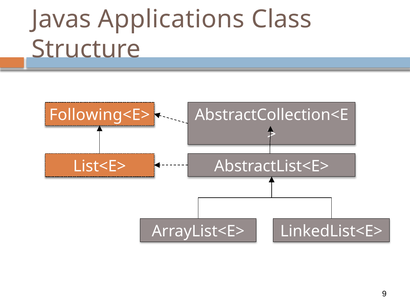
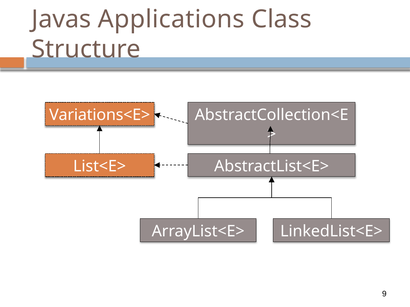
Following<E>: Following<E> -> Variations<E>
